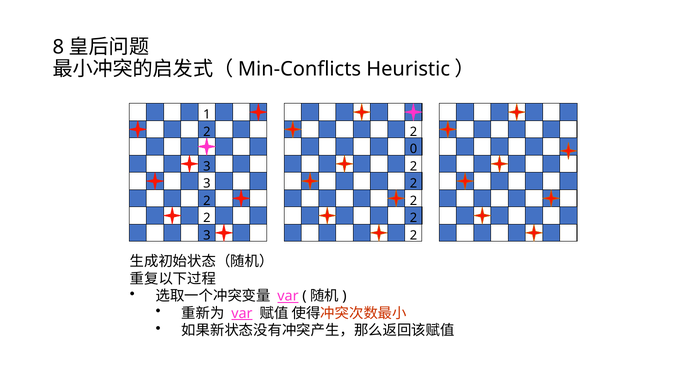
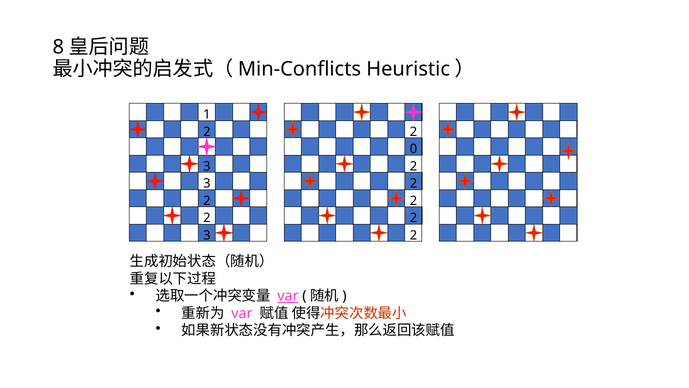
var at (242, 313) underline: present -> none
